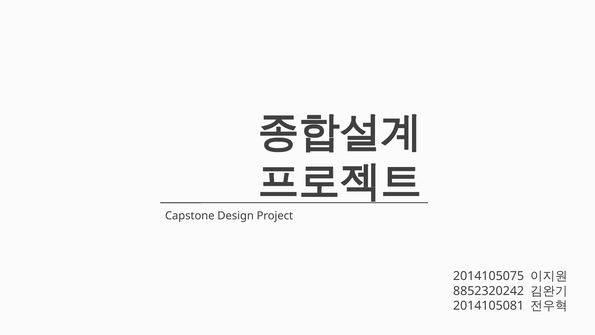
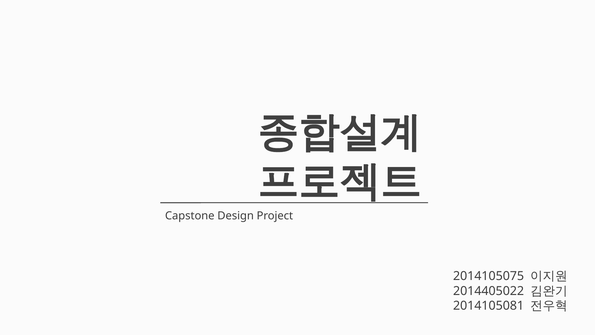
8852320242: 8852320242 -> 2014405022
